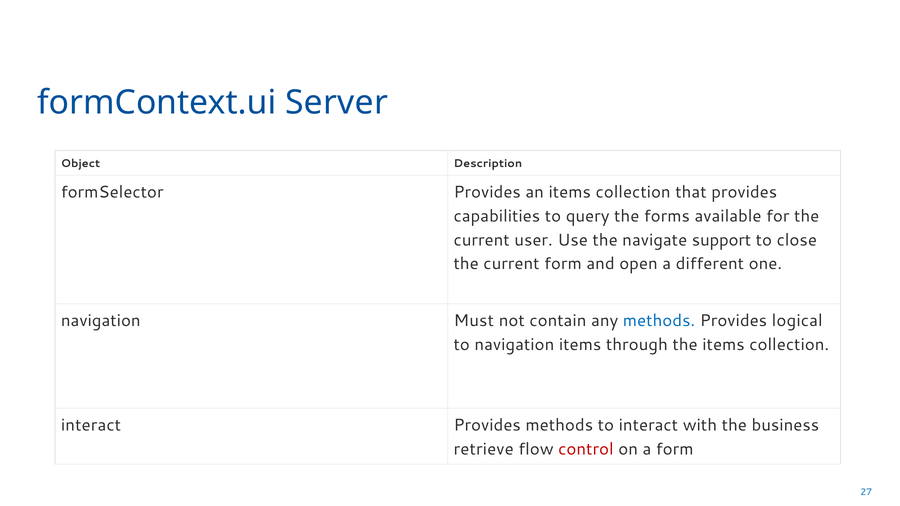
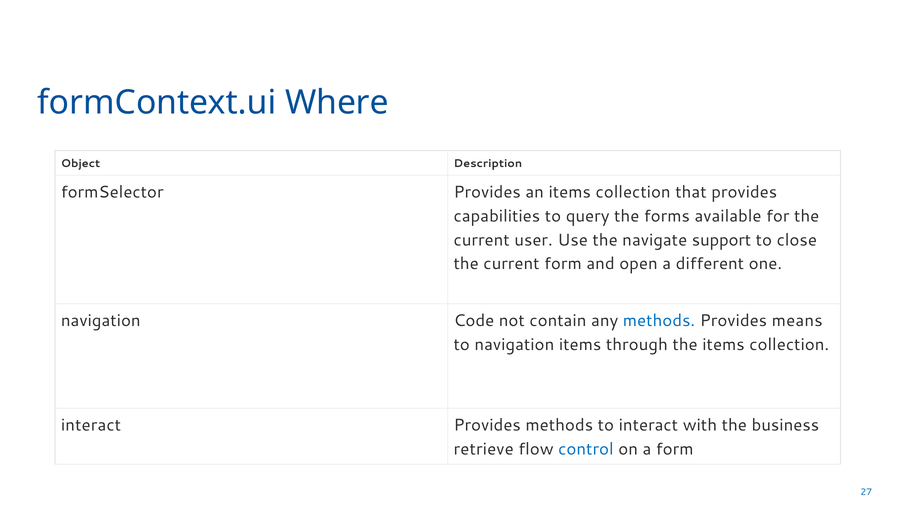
Server: Server -> Where
Must: Must -> Code
logical: logical -> means
control colour: red -> blue
